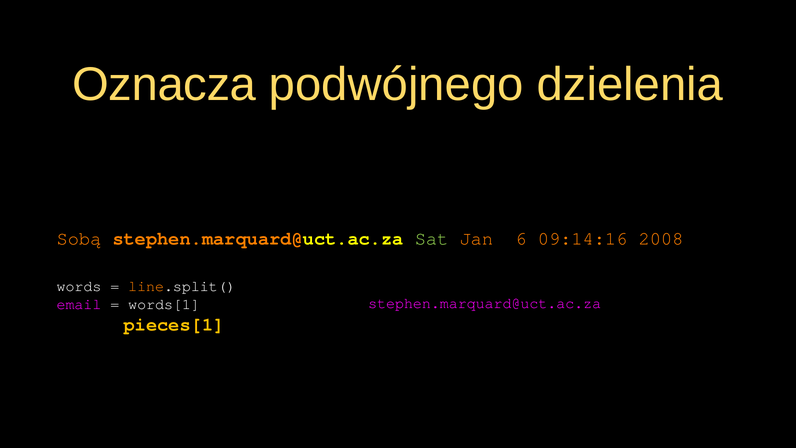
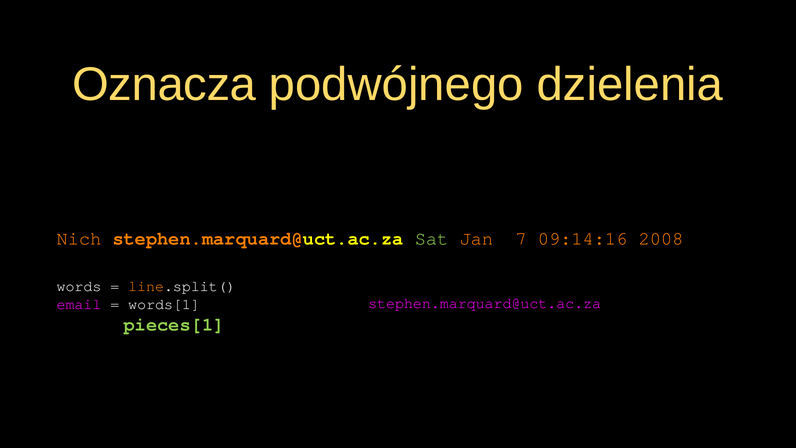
Sobą: Sobą -> Nich
6: 6 -> 7
pieces[1 colour: yellow -> light green
